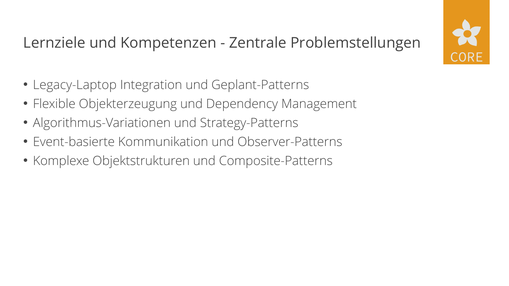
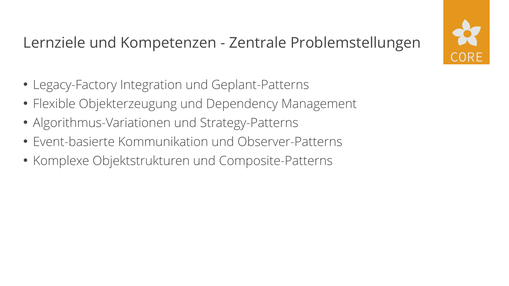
Legacy-Laptop: Legacy-Laptop -> Legacy-Factory
